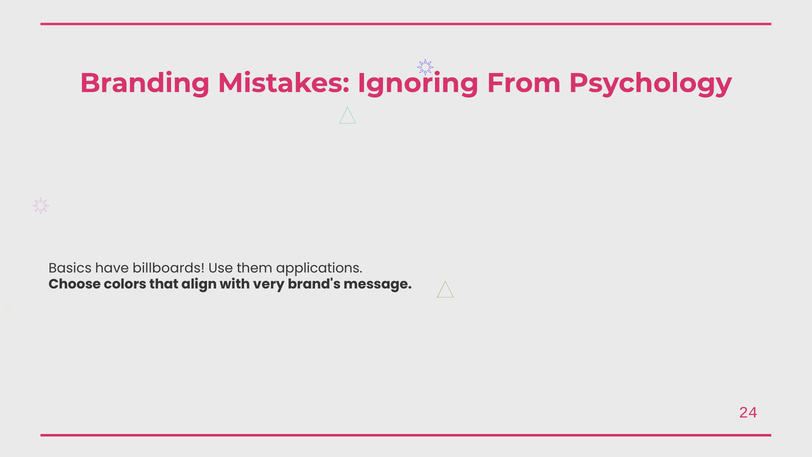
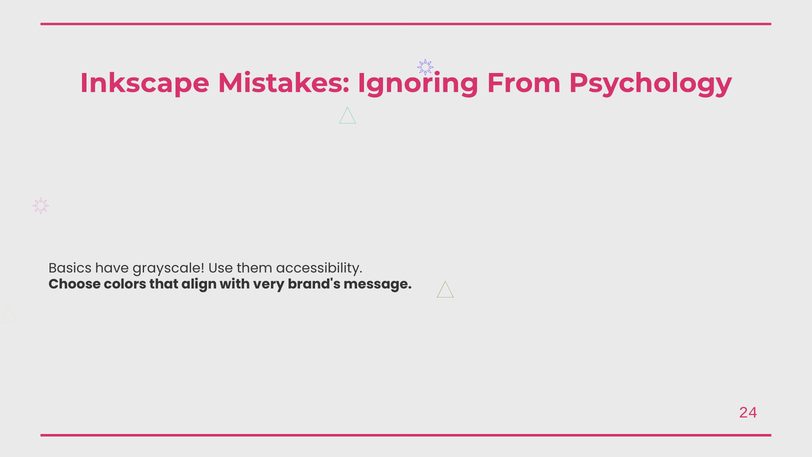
Branding: Branding -> Inkscape
billboards: billboards -> grayscale
applications: applications -> accessibility
